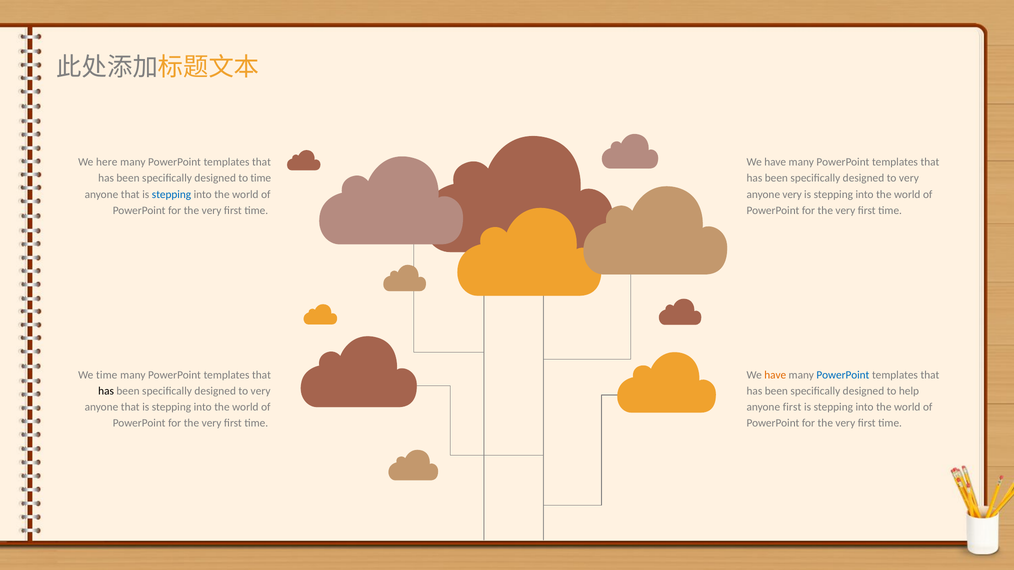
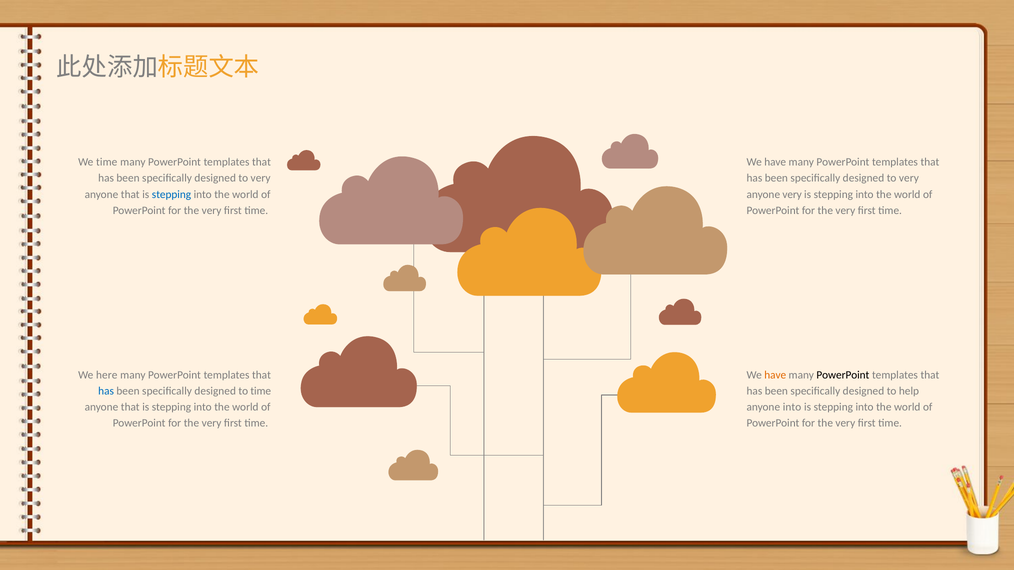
We here: here -> time
time at (261, 178): time -> very
We time: time -> here
PowerPoint at (843, 375) colour: blue -> black
has at (106, 391) colour: black -> blue
very at (261, 391): very -> time
anyone first: first -> into
